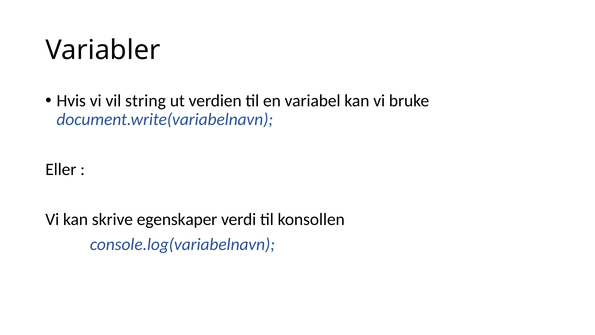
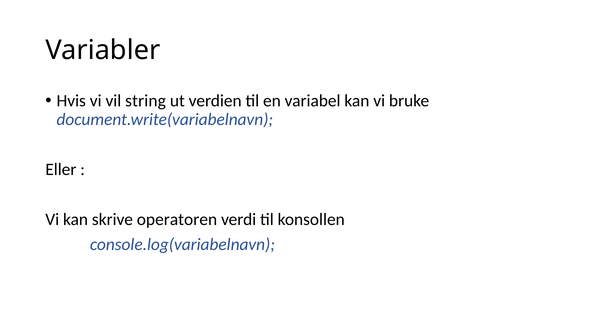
egenskaper: egenskaper -> operatoren
